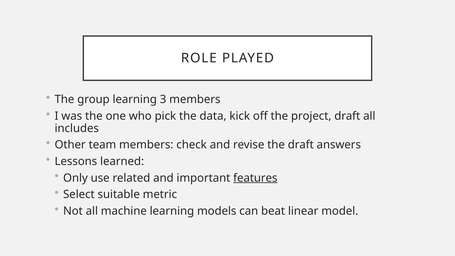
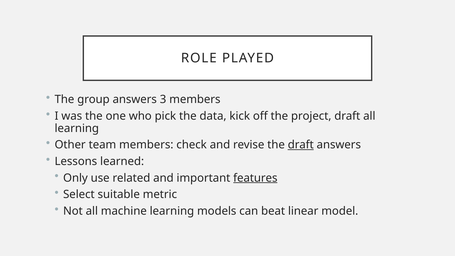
group learning: learning -> answers
includes at (77, 128): includes -> learning
draft at (301, 145) underline: none -> present
